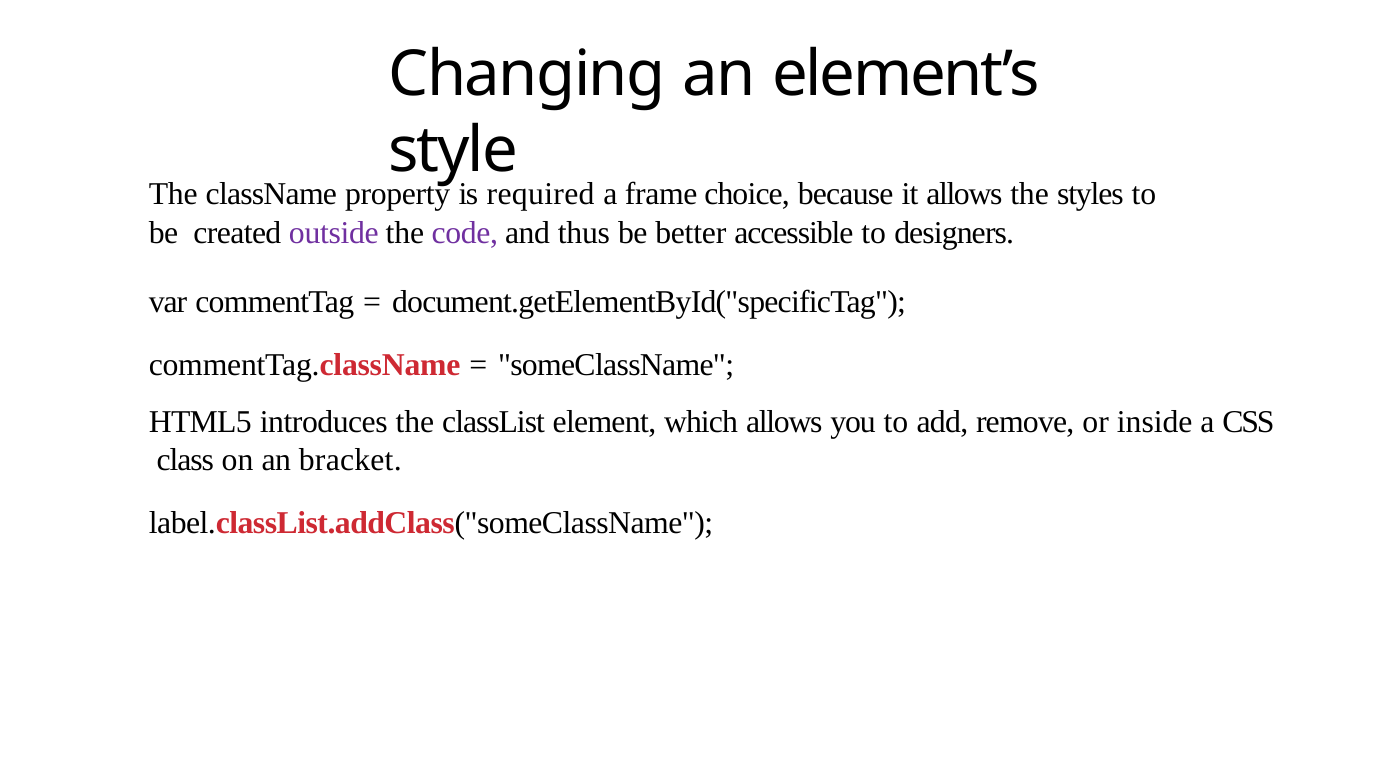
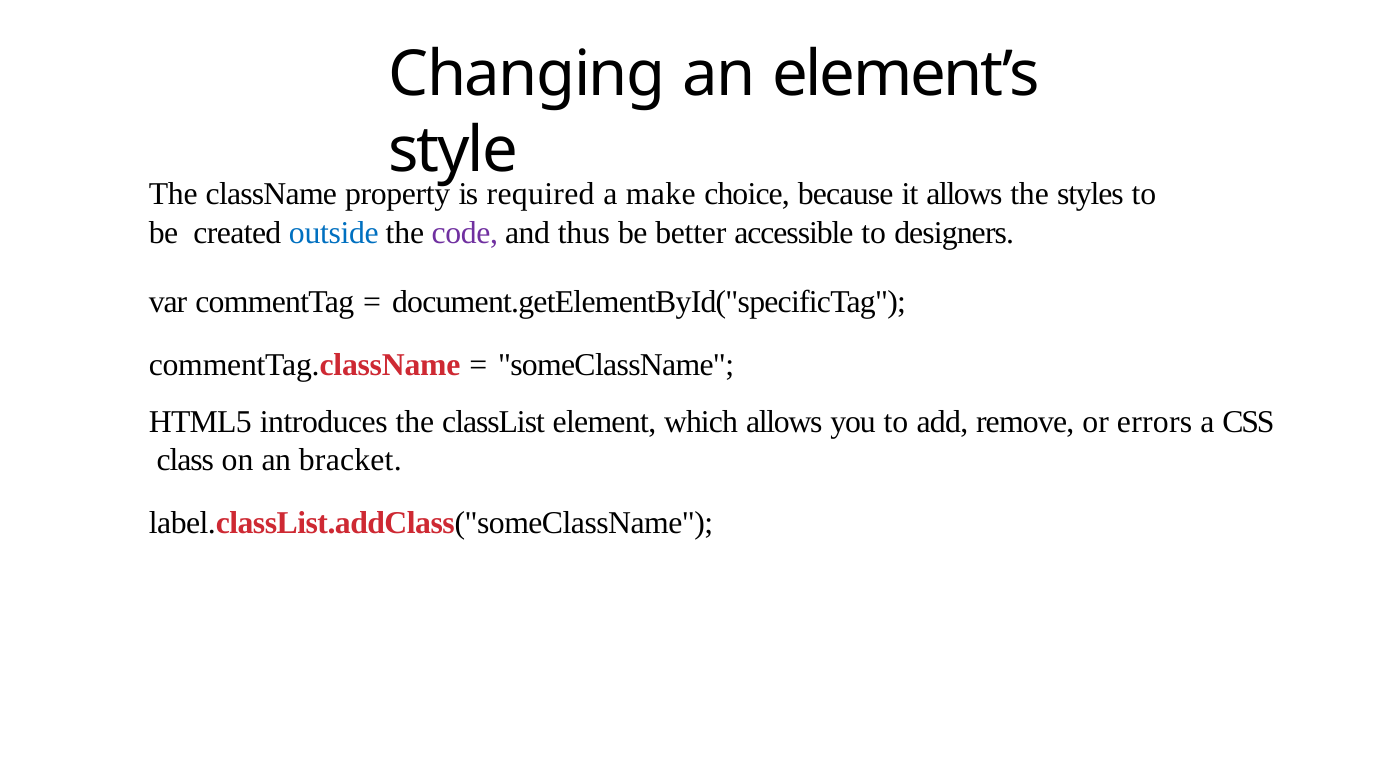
frame: frame -> make
outside colour: purple -> blue
inside: inside -> errors
